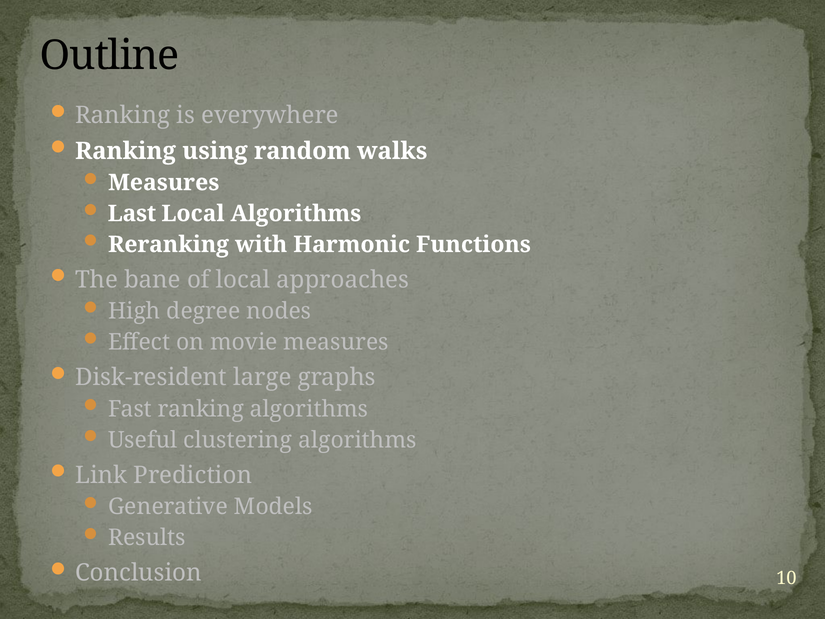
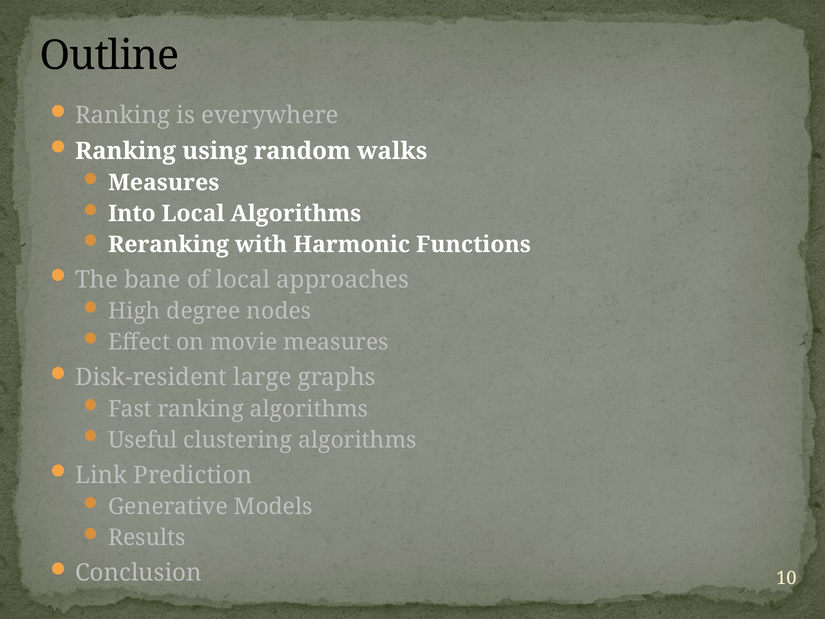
Last: Last -> Into
